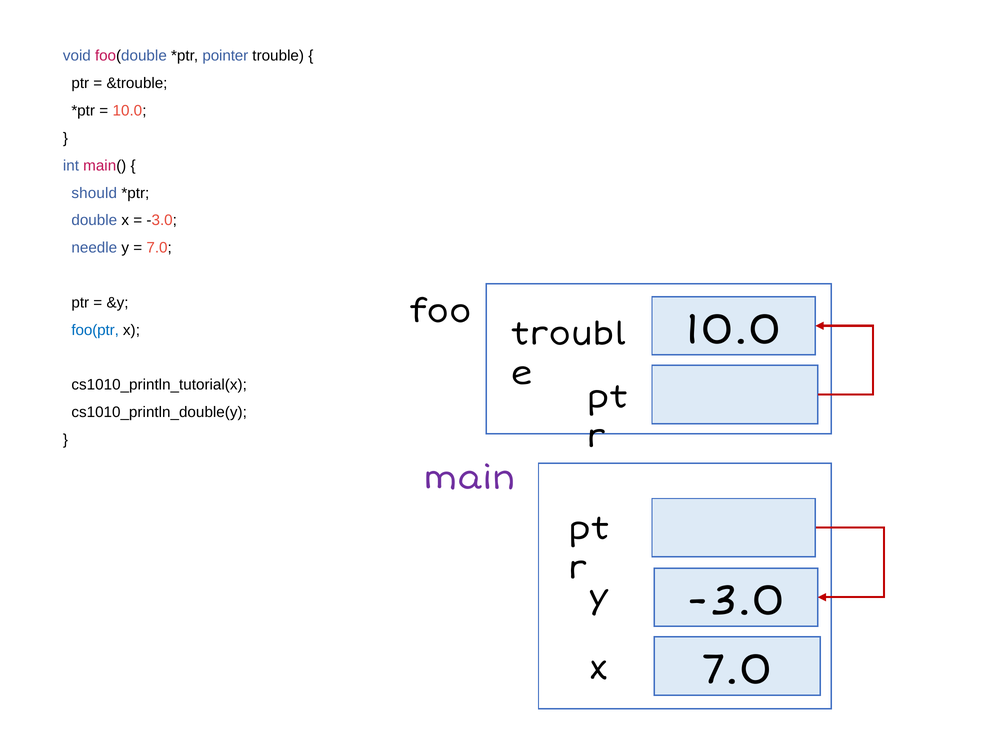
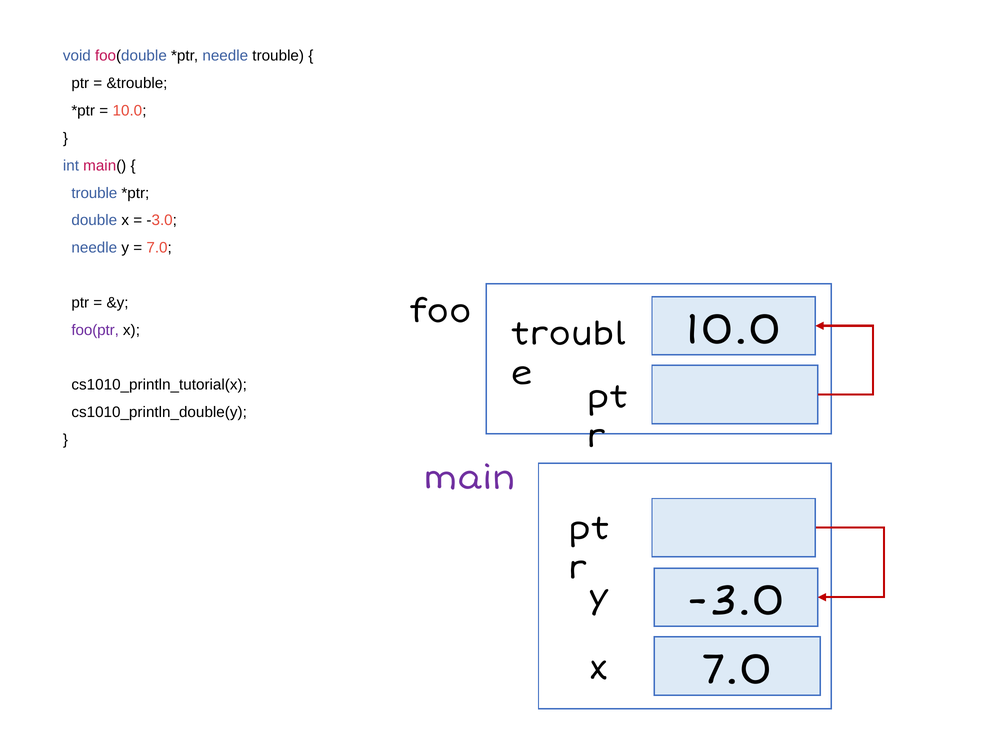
pointer at (225, 56): pointer -> needle
should at (94, 193): should -> trouble
foo(ptr colour: blue -> purple
